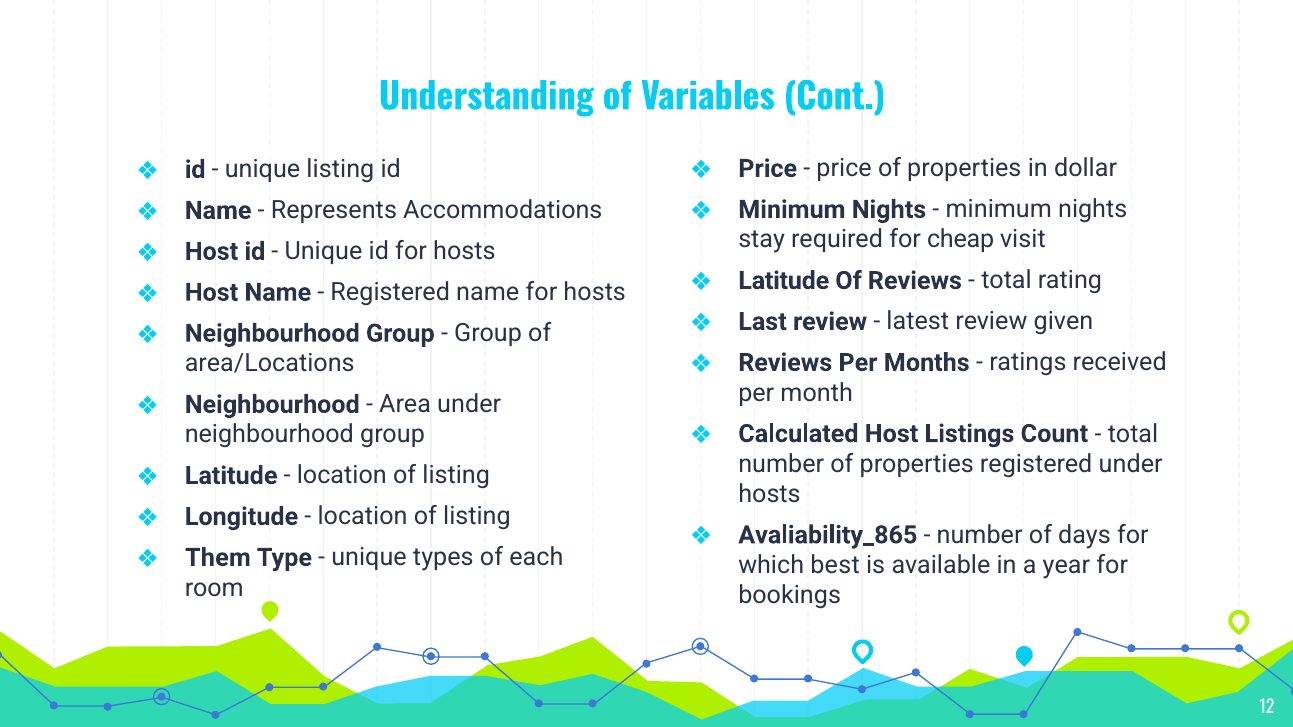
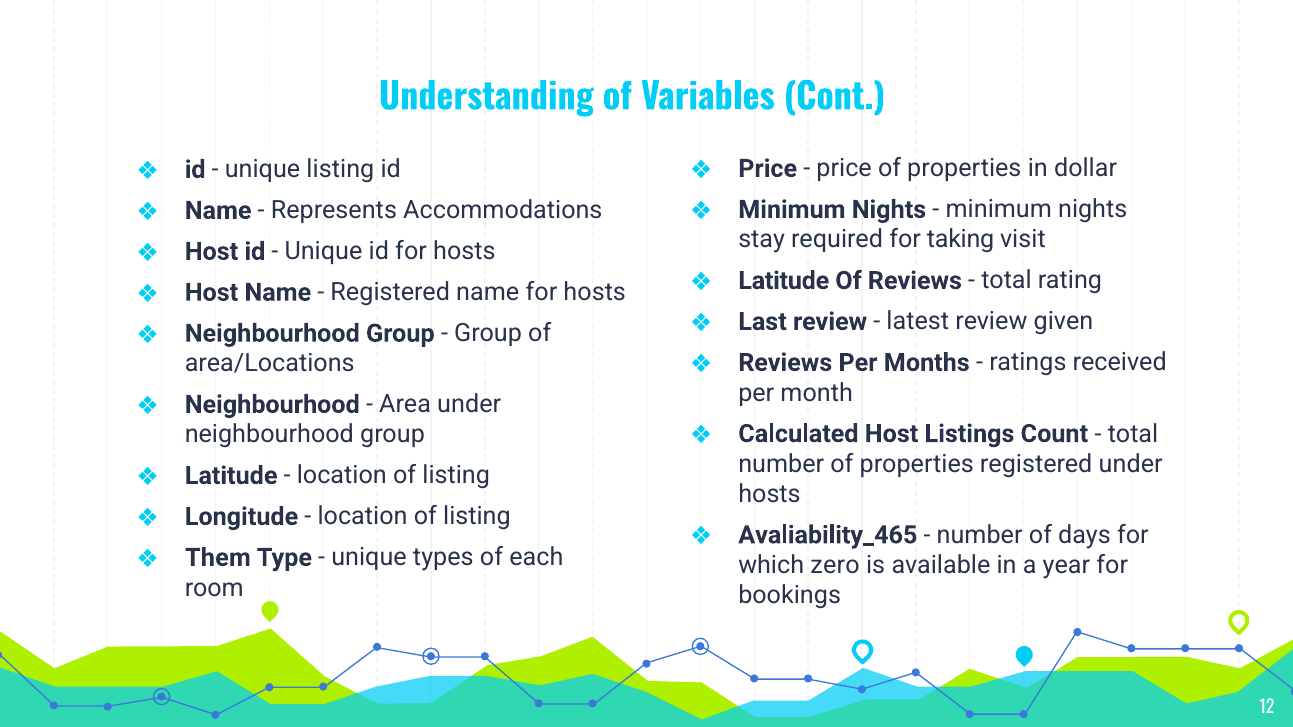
cheap: cheap -> taking
Avaliability_865: Avaliability_865 -> Avaliability_465
best: best -> zero
